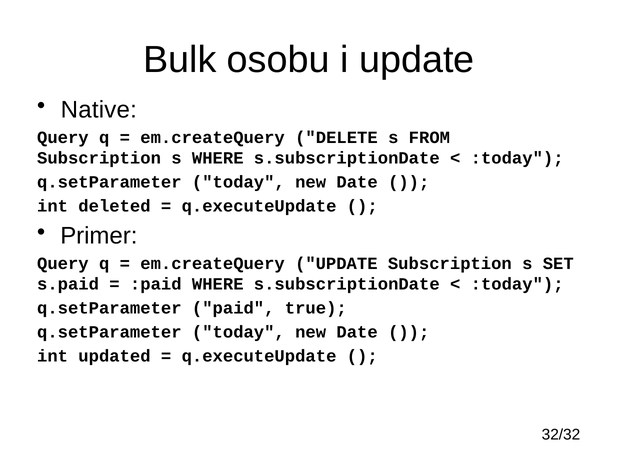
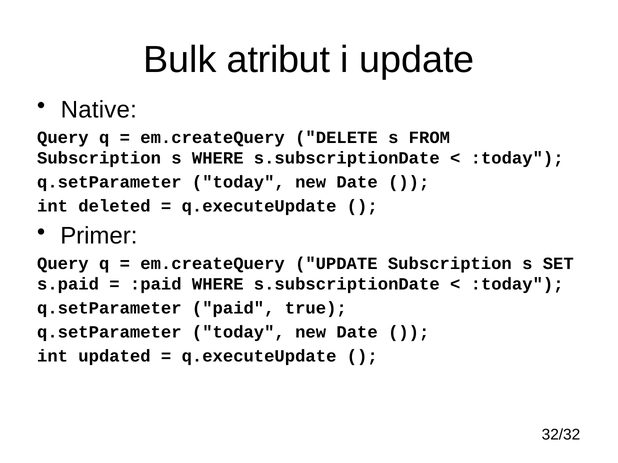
osobu: osobu -> atribut
